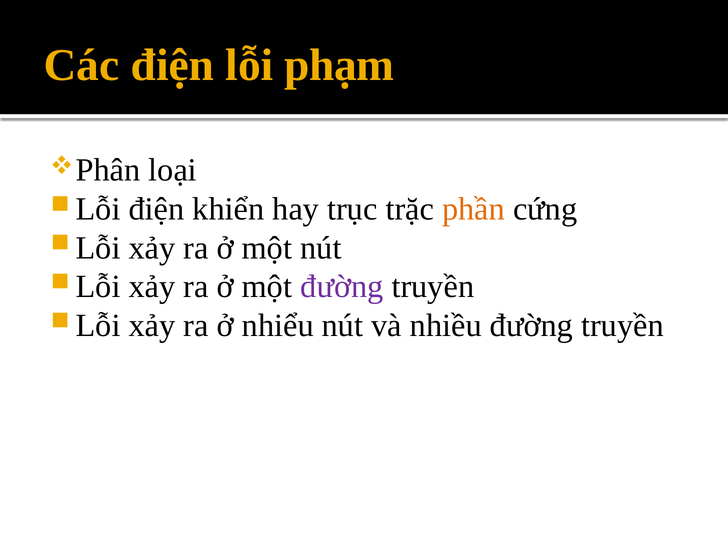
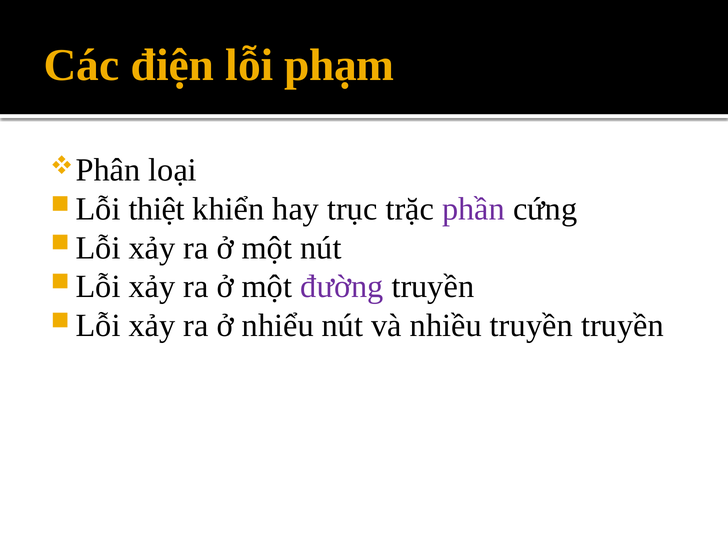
điện at (156, 209): điện -> thiệt
phần colour: orange -> purple
nhiều đường: đường -> truyền
